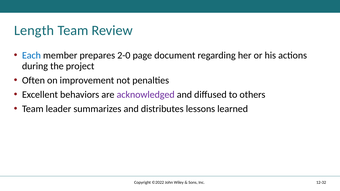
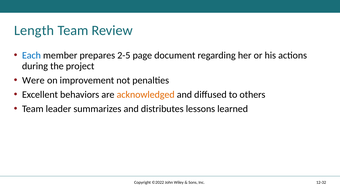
2-0: 2-0 -> 2-5
Often: Often -> Were
acknowledged colour: purple -> orange
